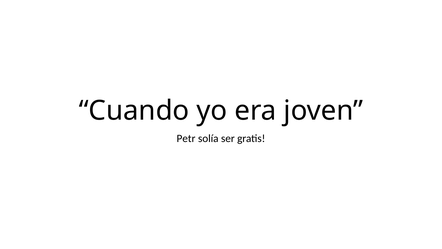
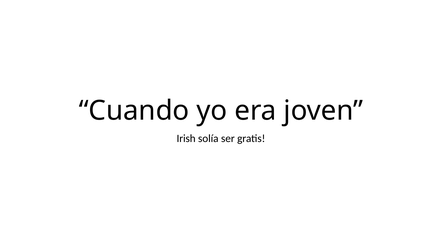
Petr: Petr -> Irish
